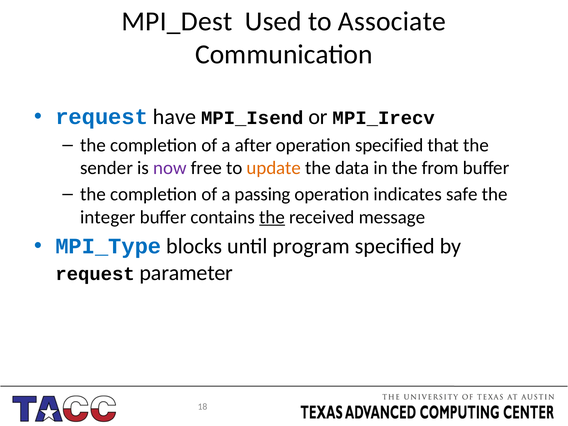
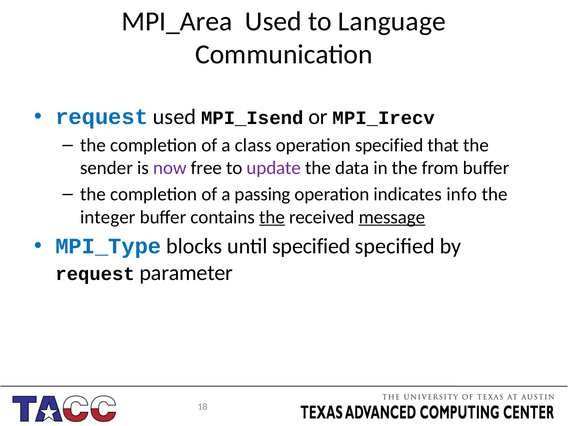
MPI_Dest: MPI_Dest -> MPI_Area
Associate: Associate -> Language
request have: have -> used
after: after -> class
update colour: orange -> purple
safe: safe -> info
message underline: none -> present
until program: program -> specified
